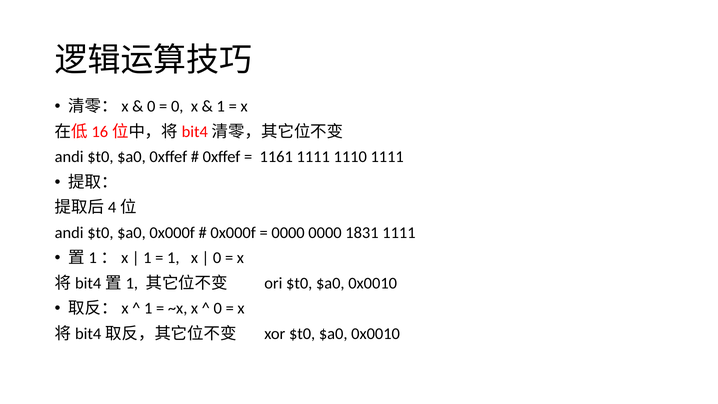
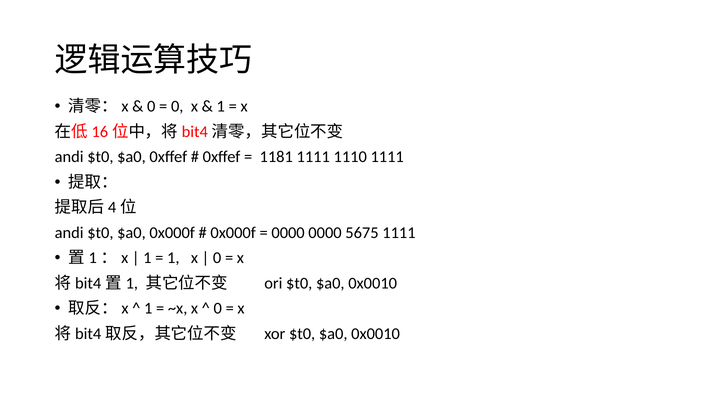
1161: 1161 -> 1181
1831: 1831 -> 5675
